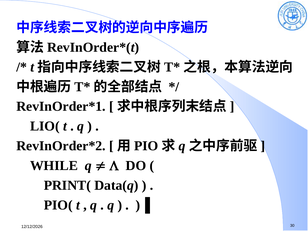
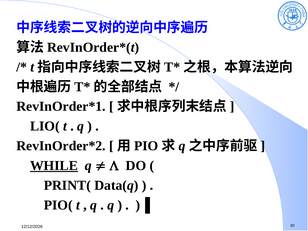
WHILE underline: none -> present
